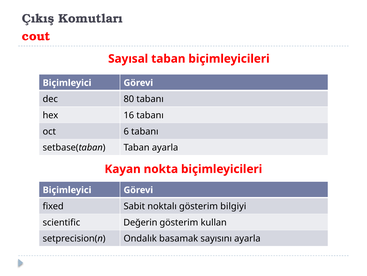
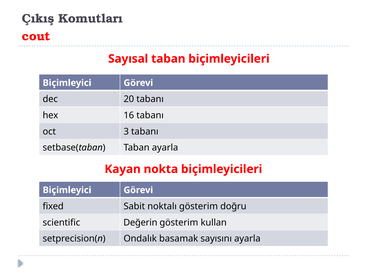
80: 80 -> 20
6: 6 -> 3
bilgiyi: bilgiyi -> doğru
